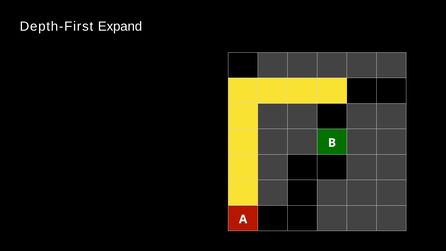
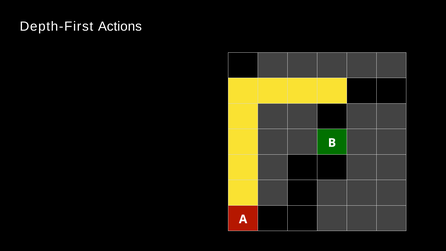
Expand: Expand -> Actions
